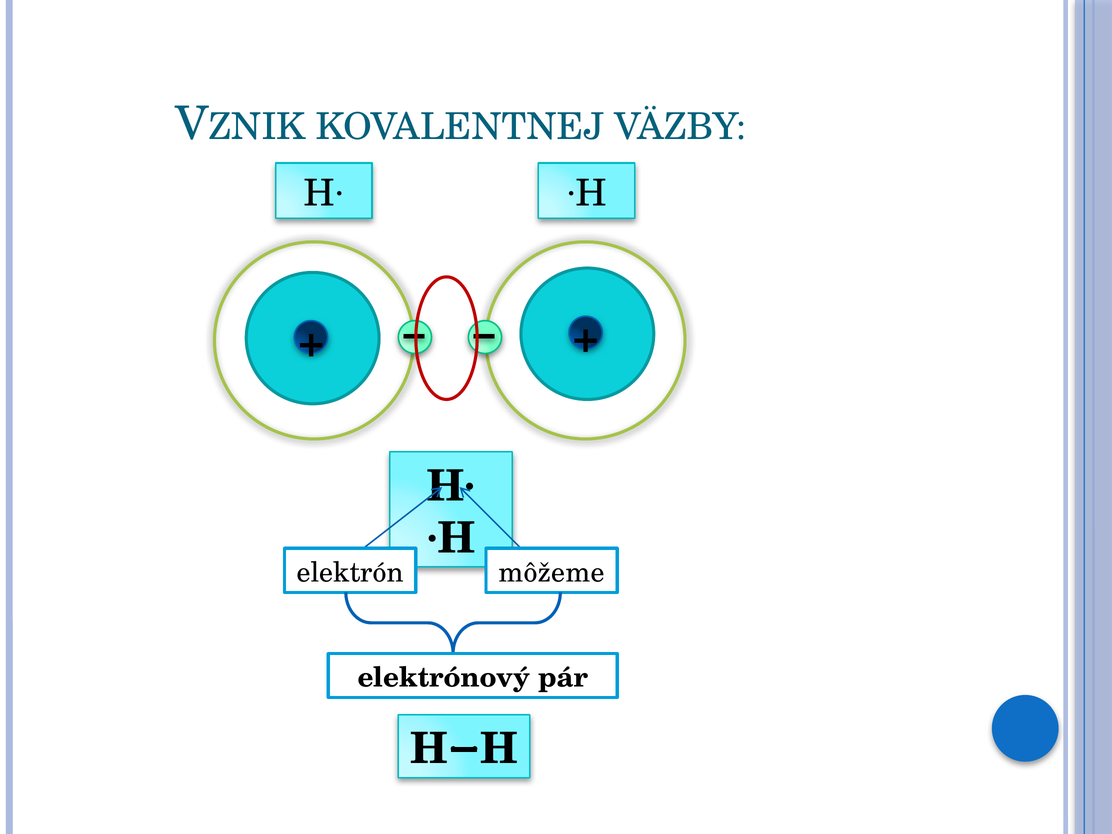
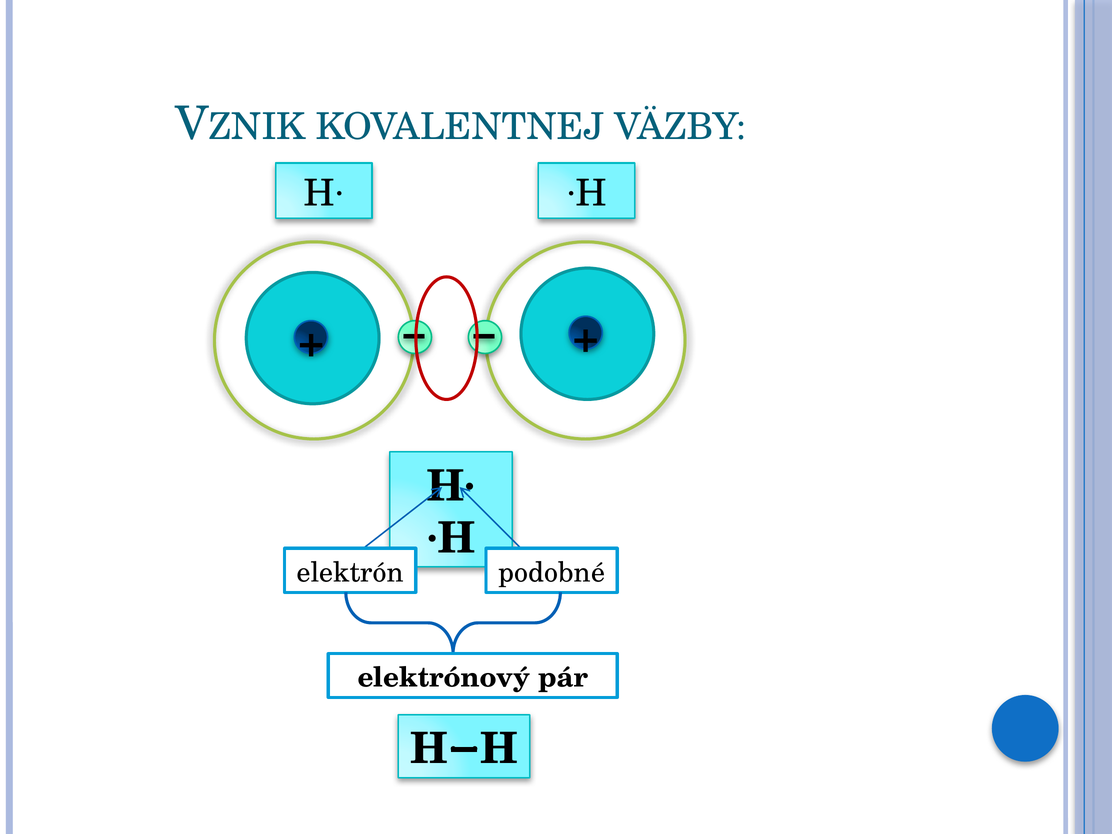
môžeme: môžeme -> podobné
